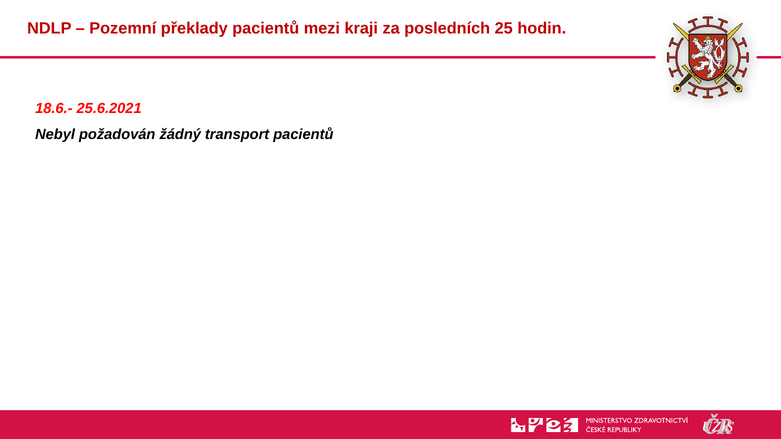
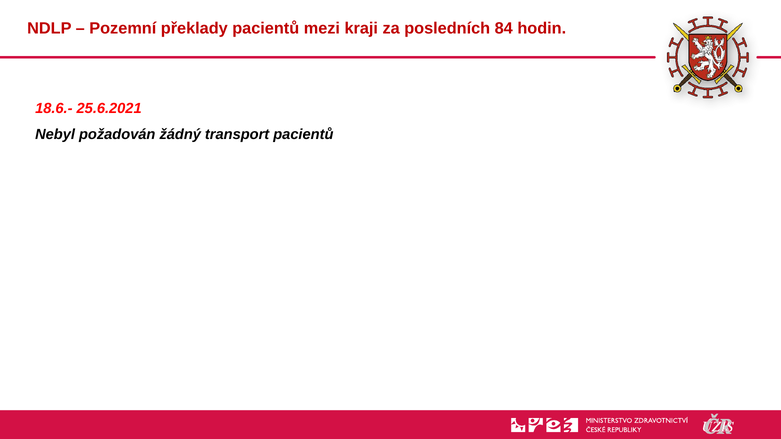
25: 25 -> 84
